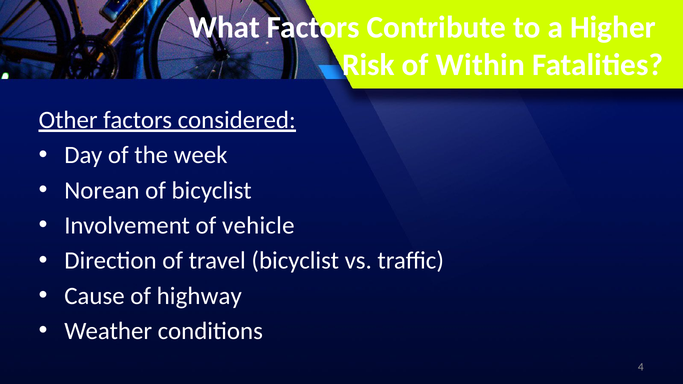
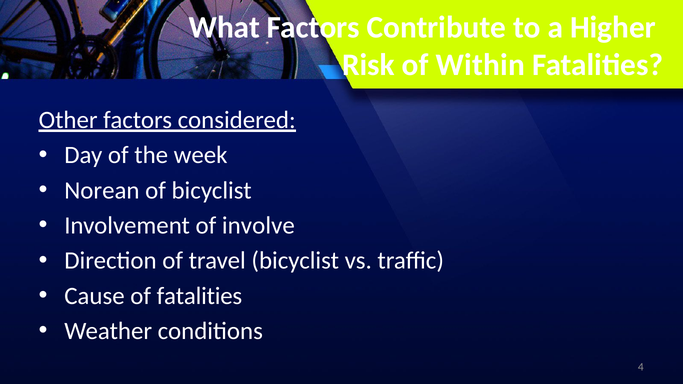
vehicle: vehicle -> involve
of highway: highway -> fatalities
